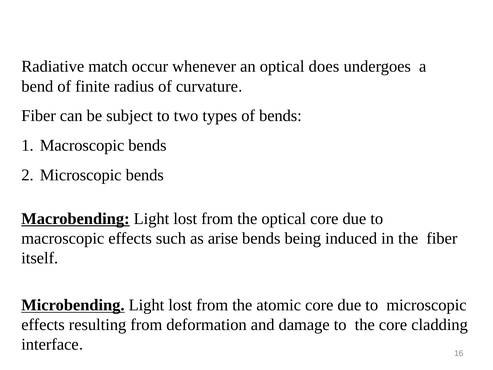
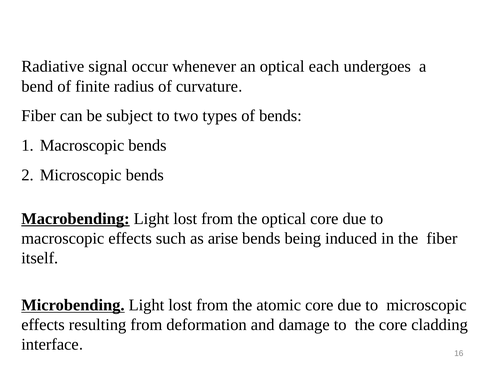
match: match -> signal
does: does -> each
